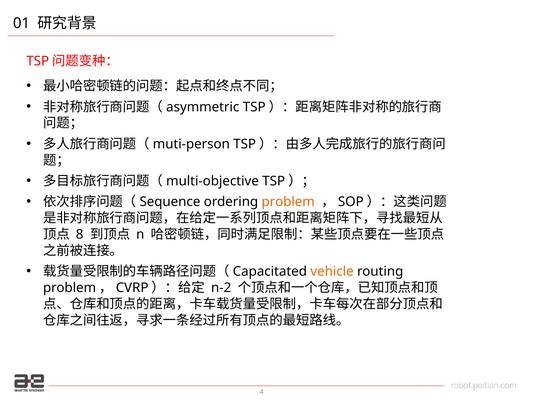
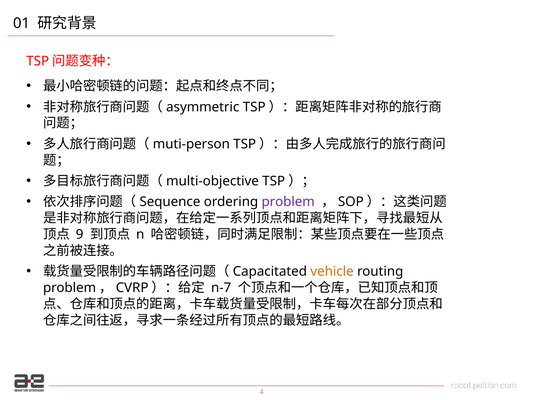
problem colour: orange -> purple
8: 8 -> 9
n-2: n-2 -> n-7
